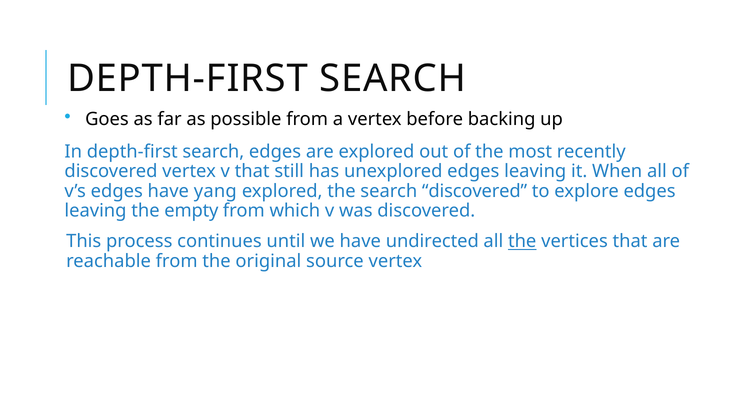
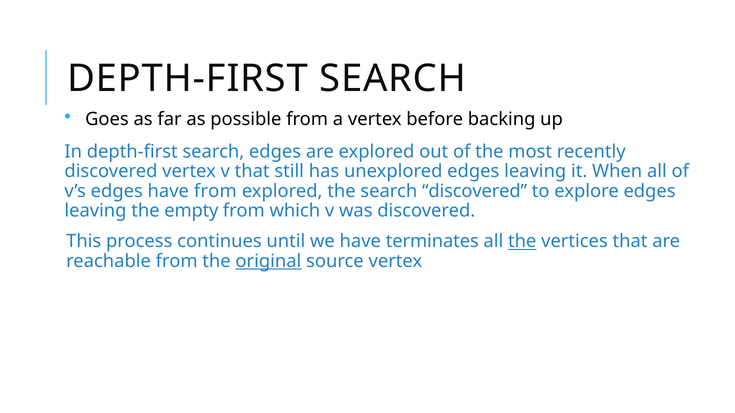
have yang: yang -> from
undirected: undirected -> terminates
original underline: none -> present
